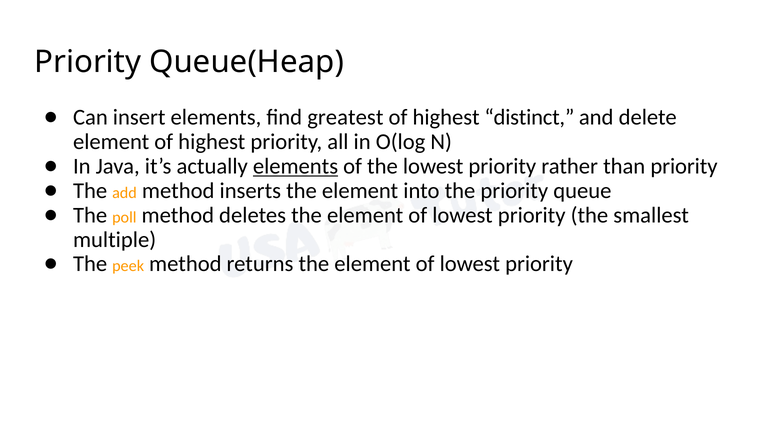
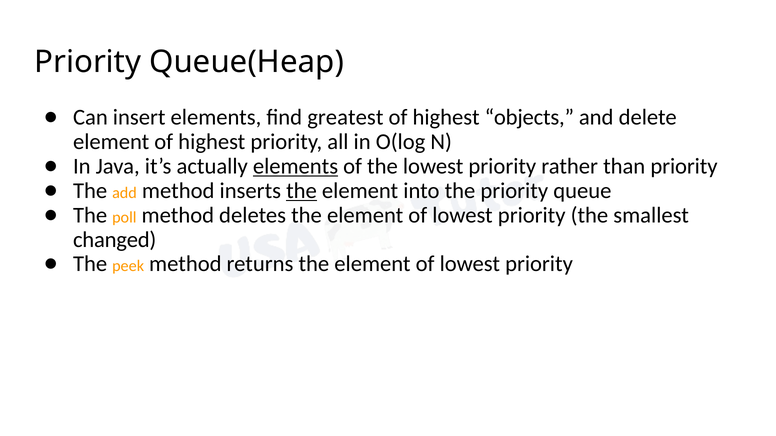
distinct: distinct -> objects
the at (302, 191) underline: none -> present
multiple: multiple -> changed
